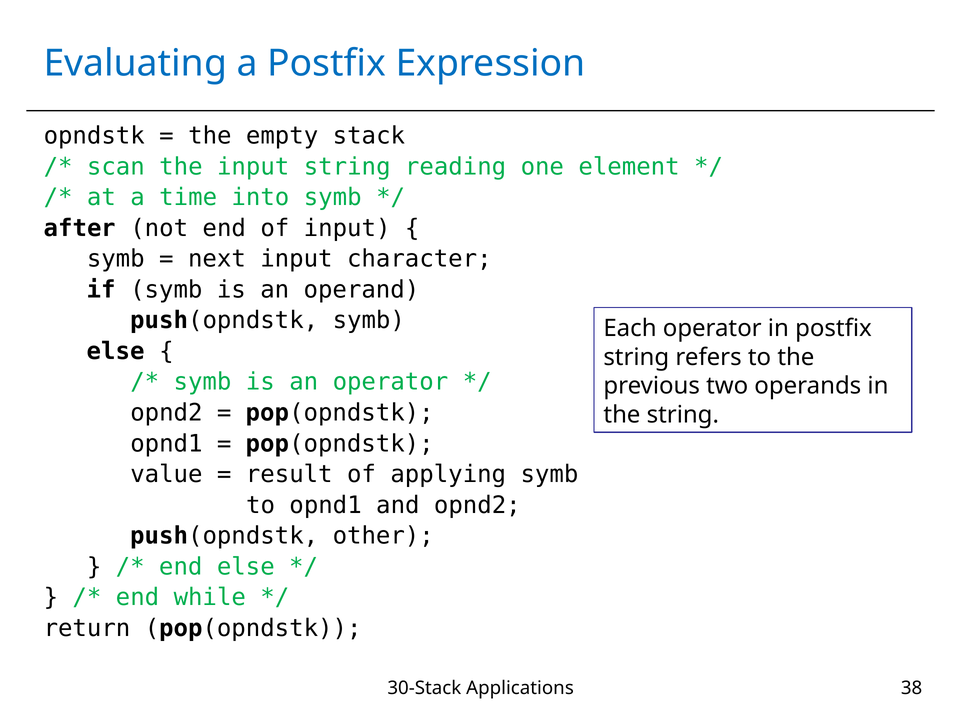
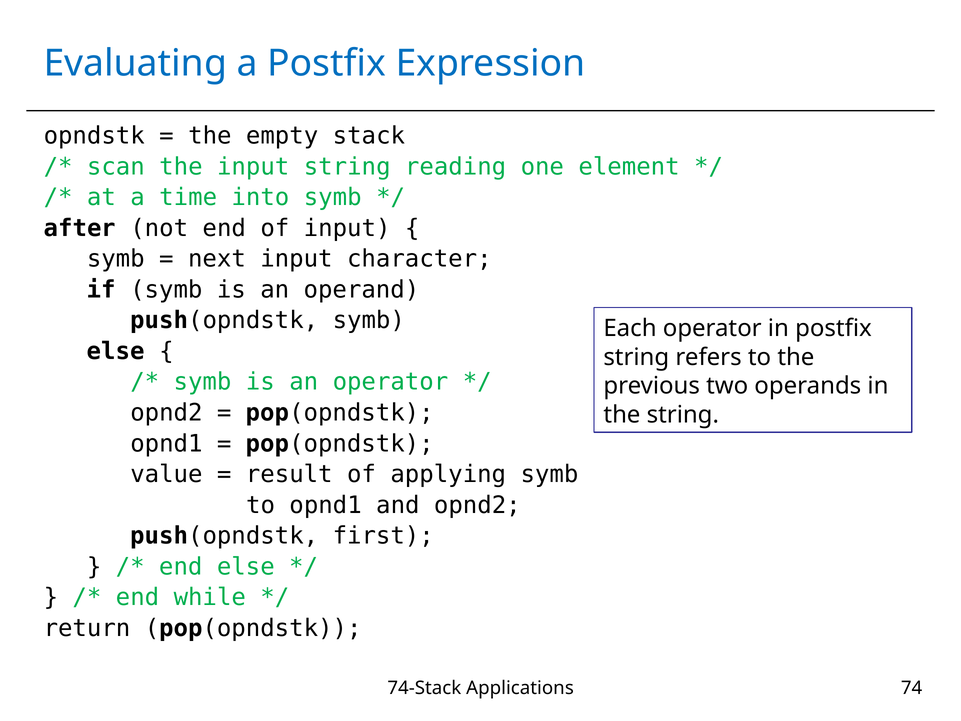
other: other -> first
30-Stack: 30-Stack -> 74-Stack
38: 38 -> 74
